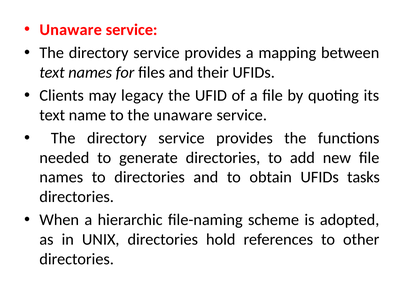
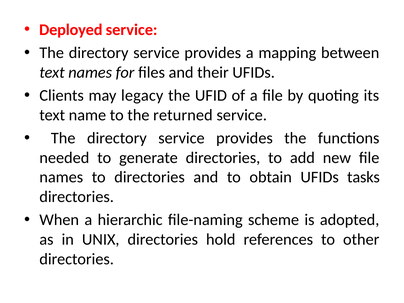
Unaware at (71, 30): Unaware -> Deployed
the unaware: unaware -> returned
